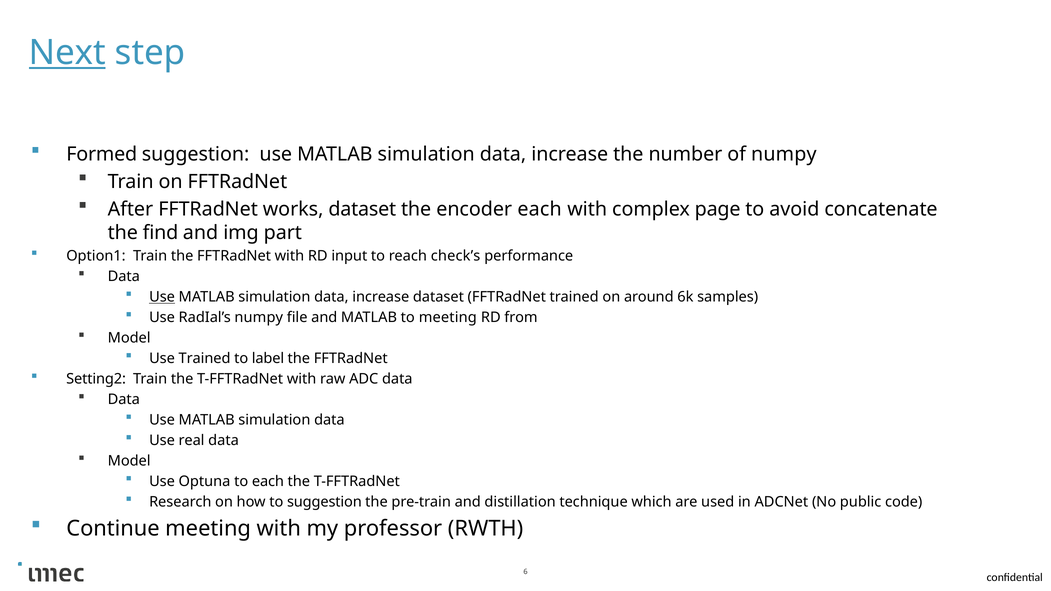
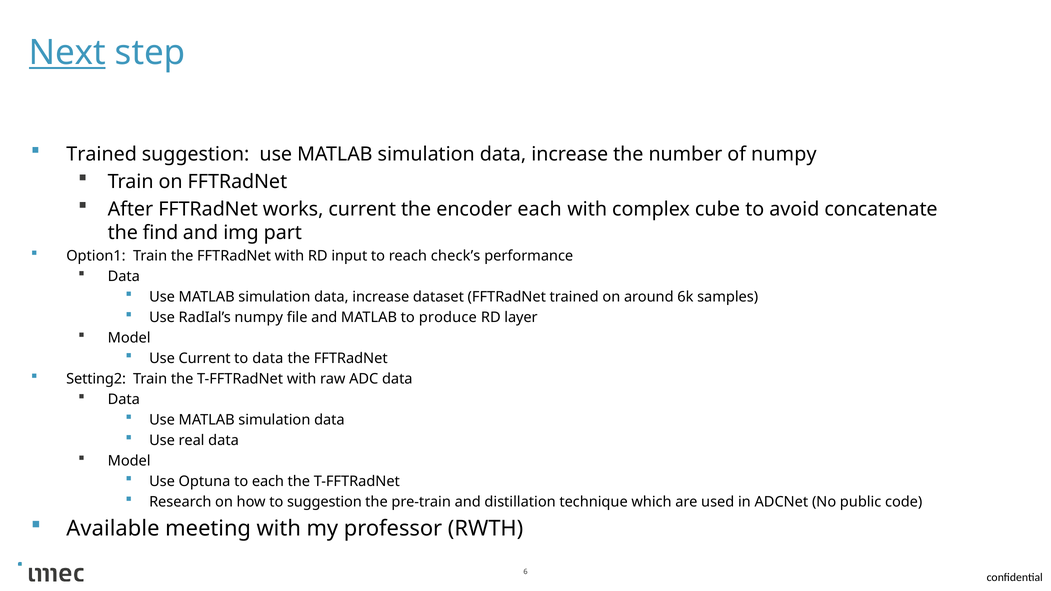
Formed at (102, 154): Formed -> Trained
works dataset: dataset -> current
page: page -> cube
Use at (162, 297) underline: present -> none
to meeting: meeting -> produce
from: from -> layer
Use Trained: Trained -> Current
to label: label -> data
Continue: Continue -> Available
